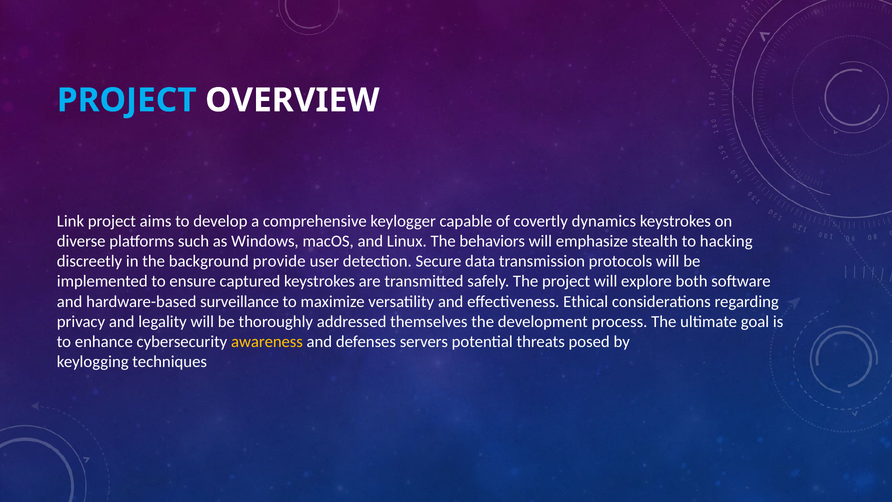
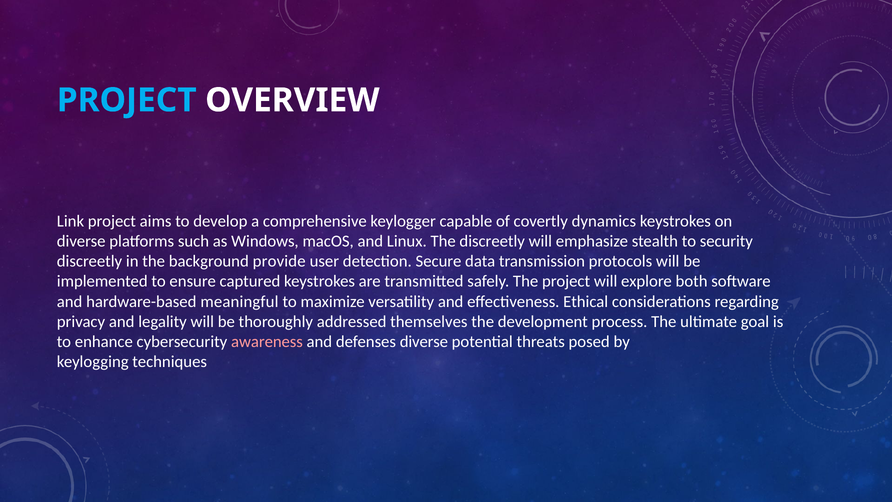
The behaviors: behaviors -> discreetly
hacking: hacking -> security
surveillance: surveillance -> meaningful
awareness colour: yellow -> pink
defenses servers: servers -> diverse
